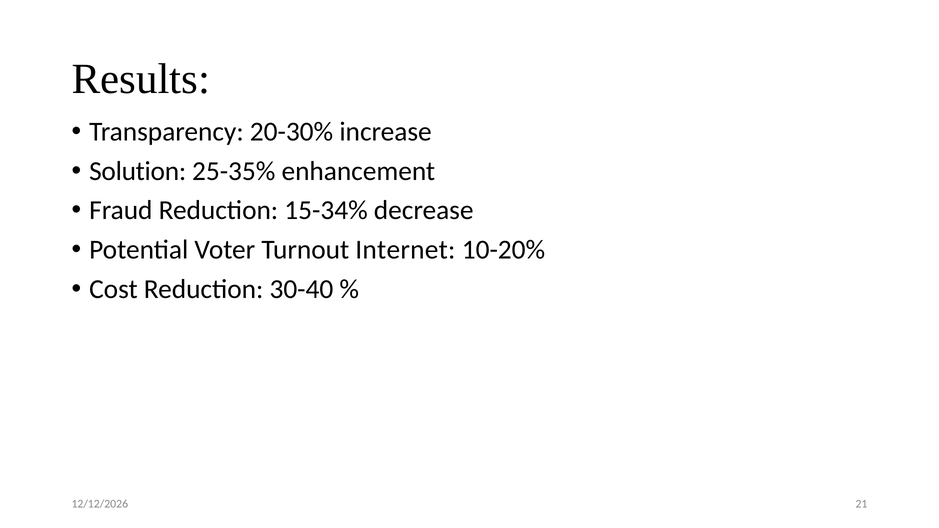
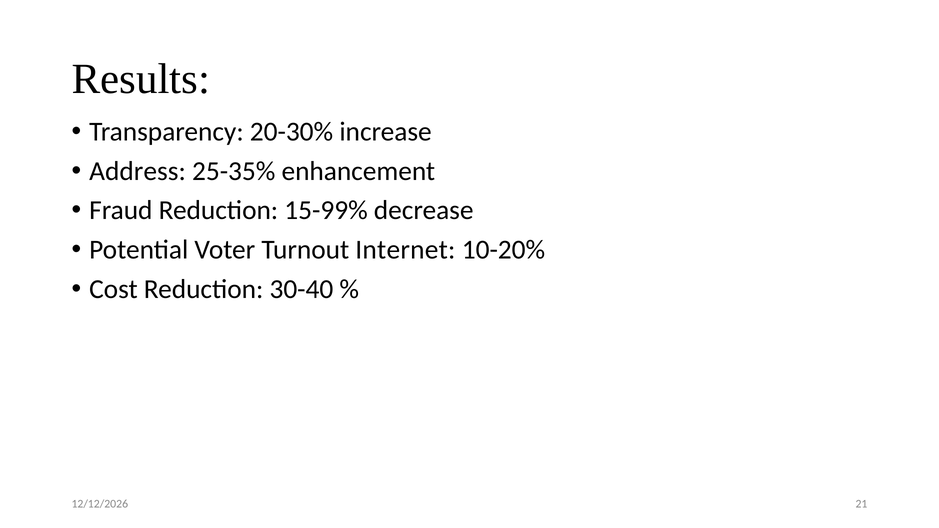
Solution: Solution -> Address
15-34%: 15-34% -> 15-99%
